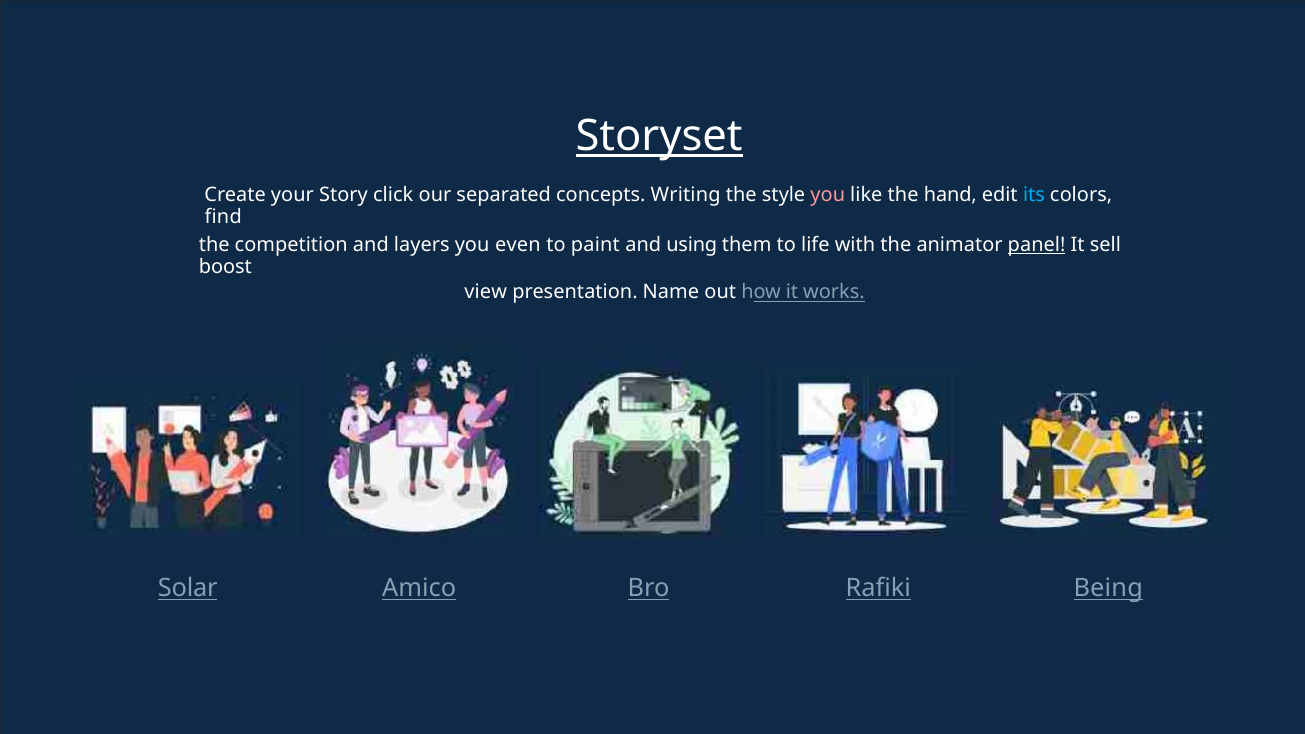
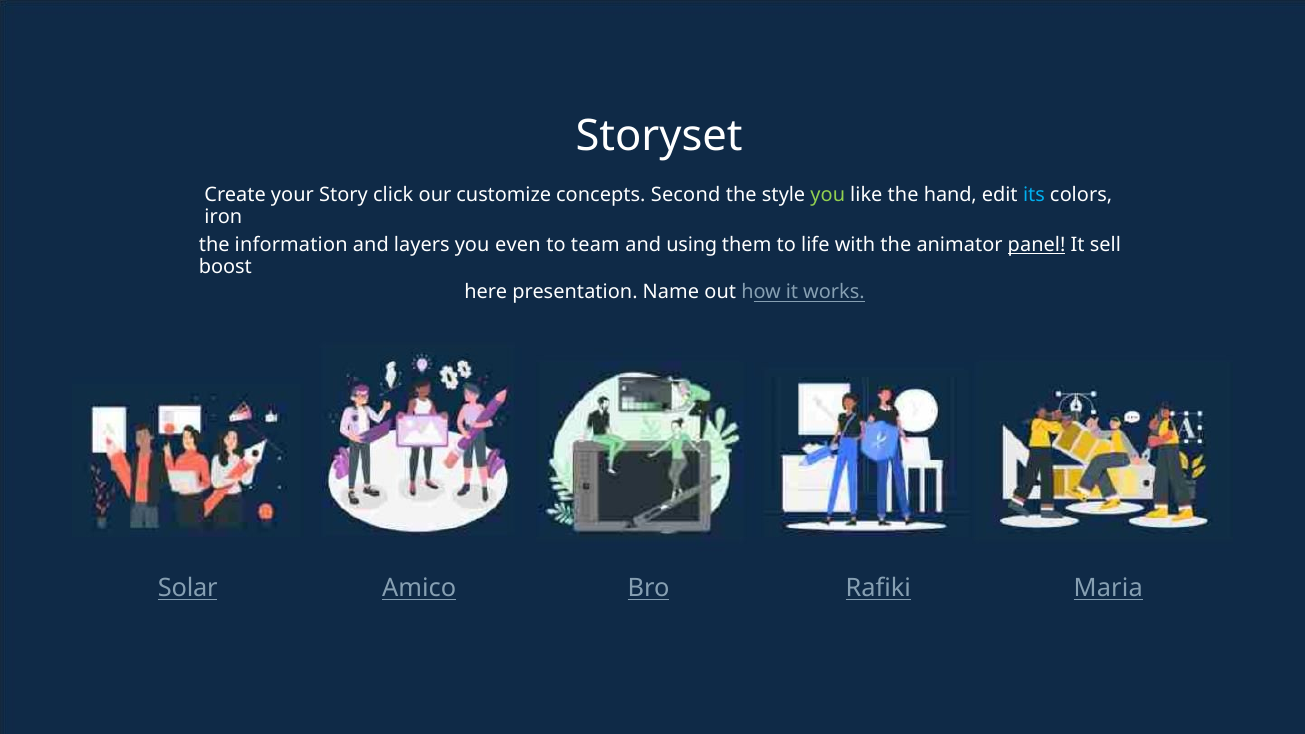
Storyset underline: present -> none
separated: separated -> customize
Writing: Writing -> Second
you at (828, 195) colour: pink -> light green
find: find -> iron
competition: competition -> information
paint: paint -> team
view: view -> here
Being: Being -> Maria
